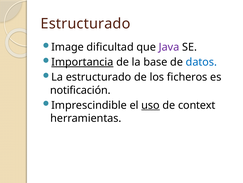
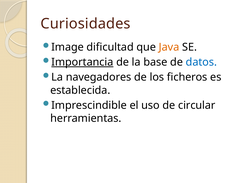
Estructurado at (86, 23): Estructurado -> Curiosidades
Java colour: purple -> orange
La estructurado: estructurado -> navegadores
notificación: notificación -> establecida
uso underline: present -> none
context: context -> circular
